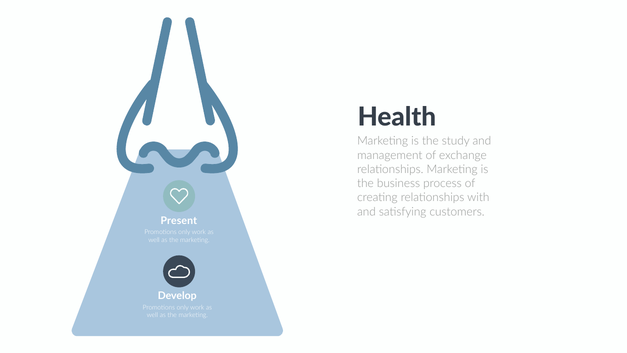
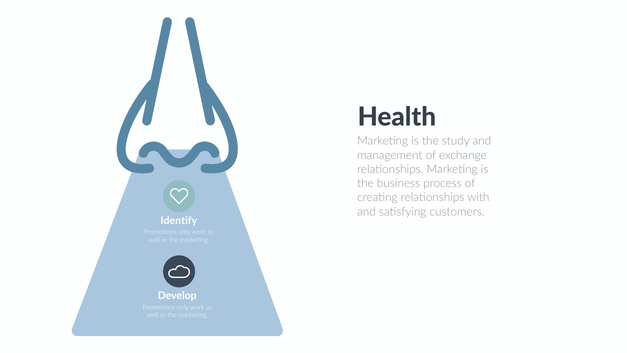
Present: Present -> Identify
